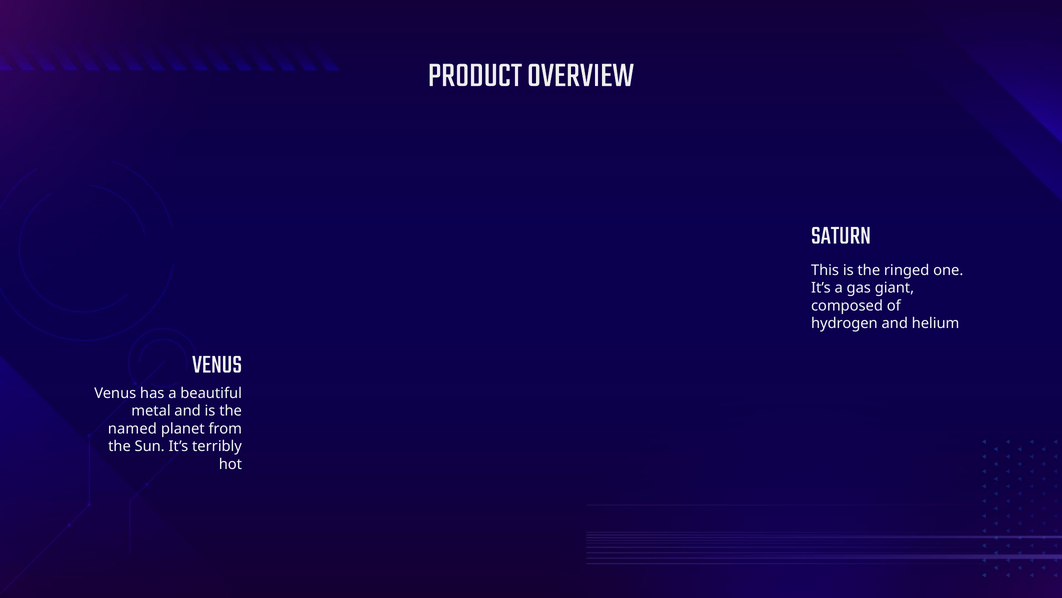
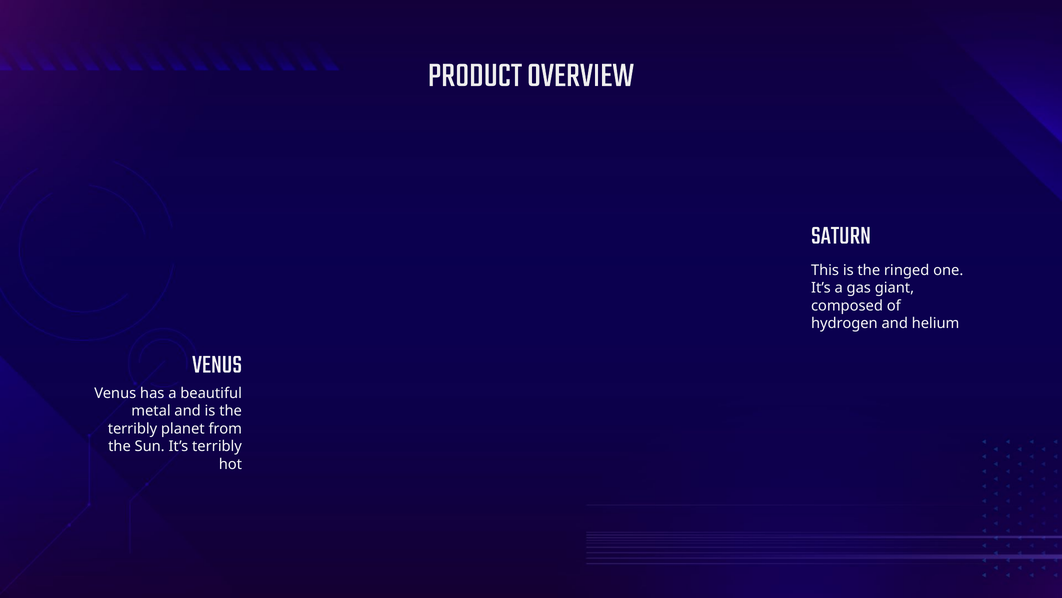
named at (132, 428): named -> terribly
